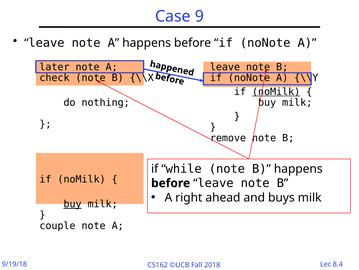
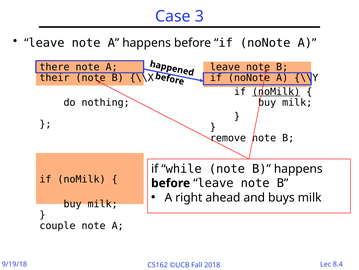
9: 9 -> 3
later: later -> there
check: check -> their
buy at (73, 204) underline: present -> none
